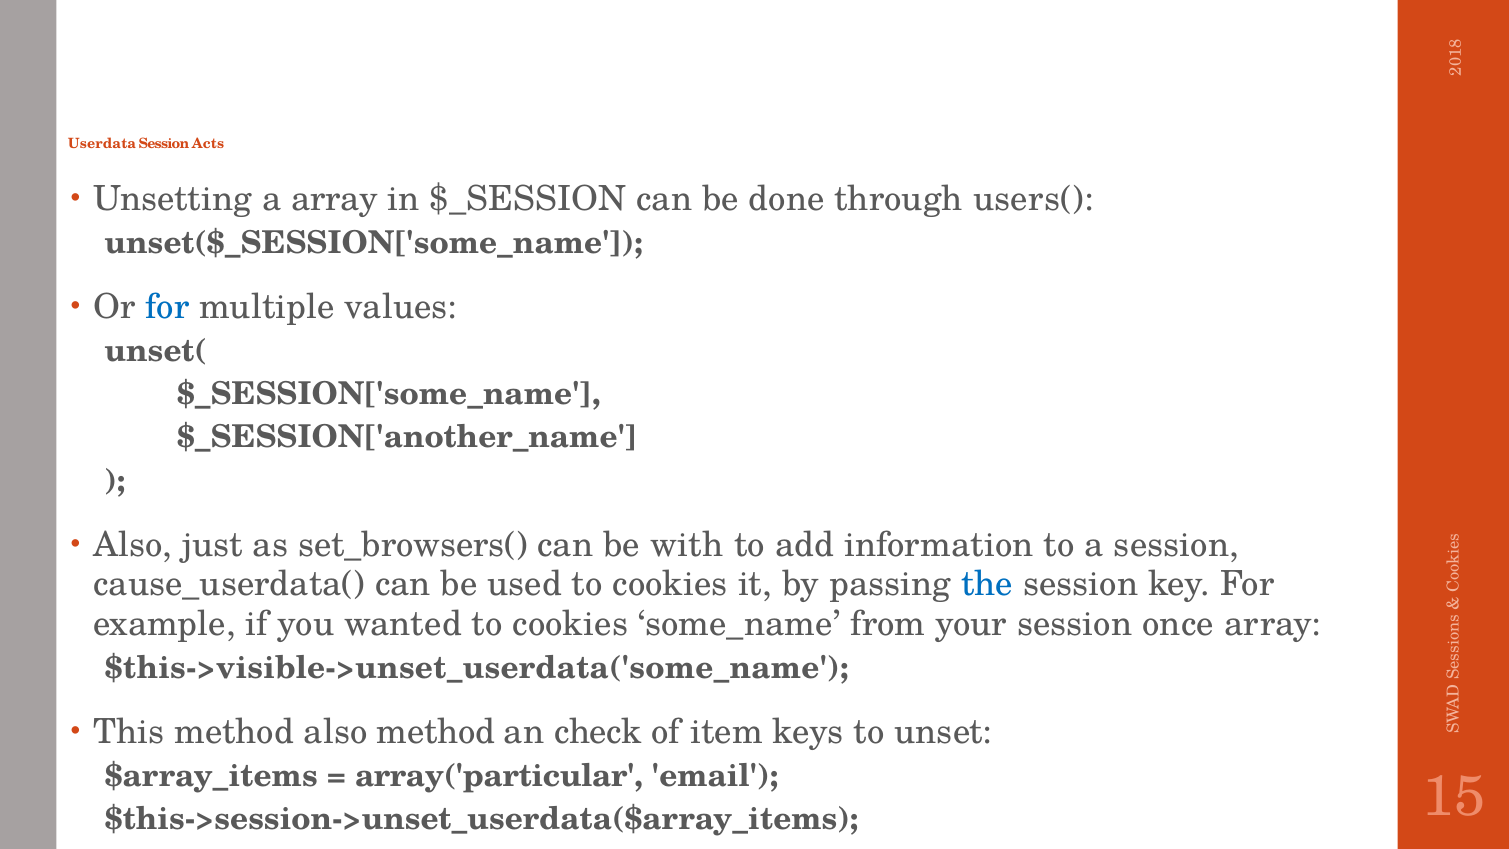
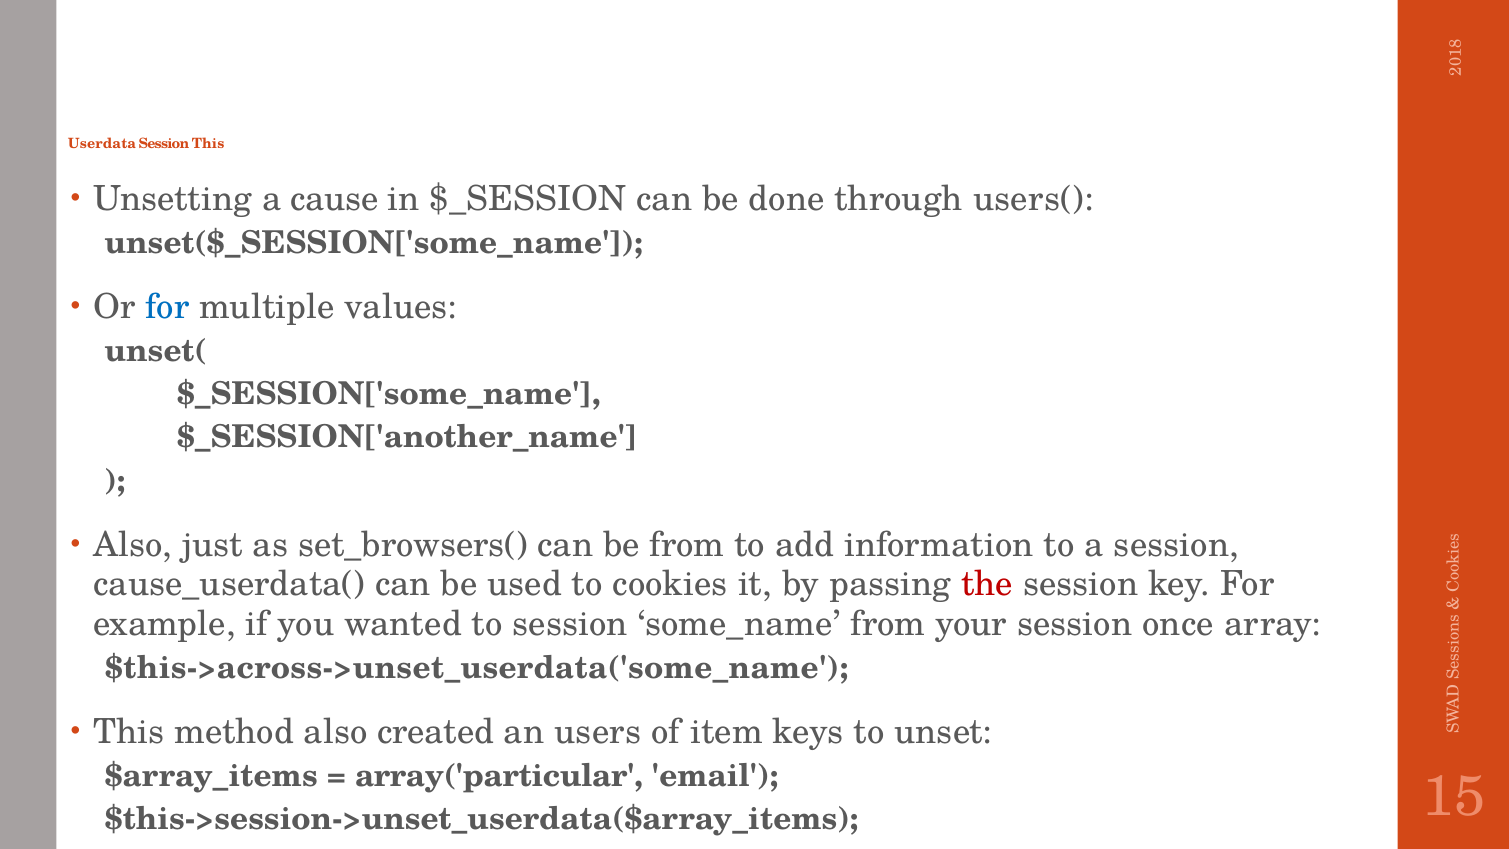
Session Acts: Acts -> This
a array: array -> cause
be with: with -> from
the colour: blue -> red
wanted to cookies: cookies -> session
$this->visible->unset_userdata('some_name: $this->visible->unset_userdata('some_name -> $this->across->unset_userdata('some_name
also method: method -> created
check: check -> users
